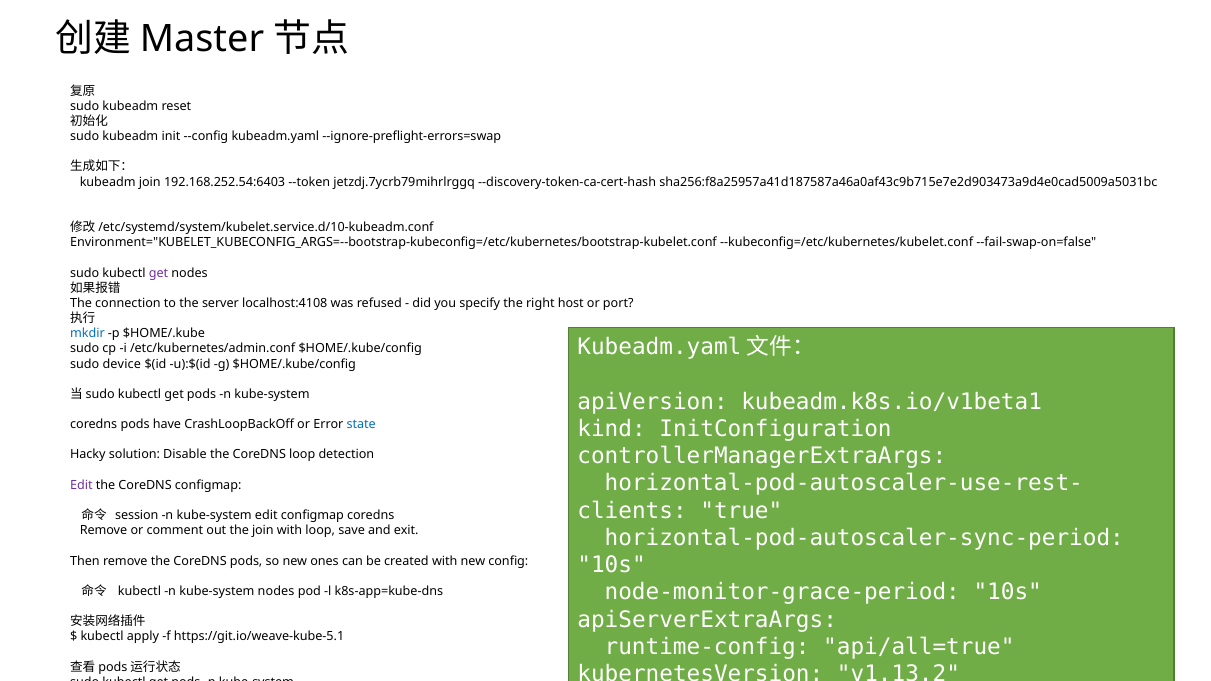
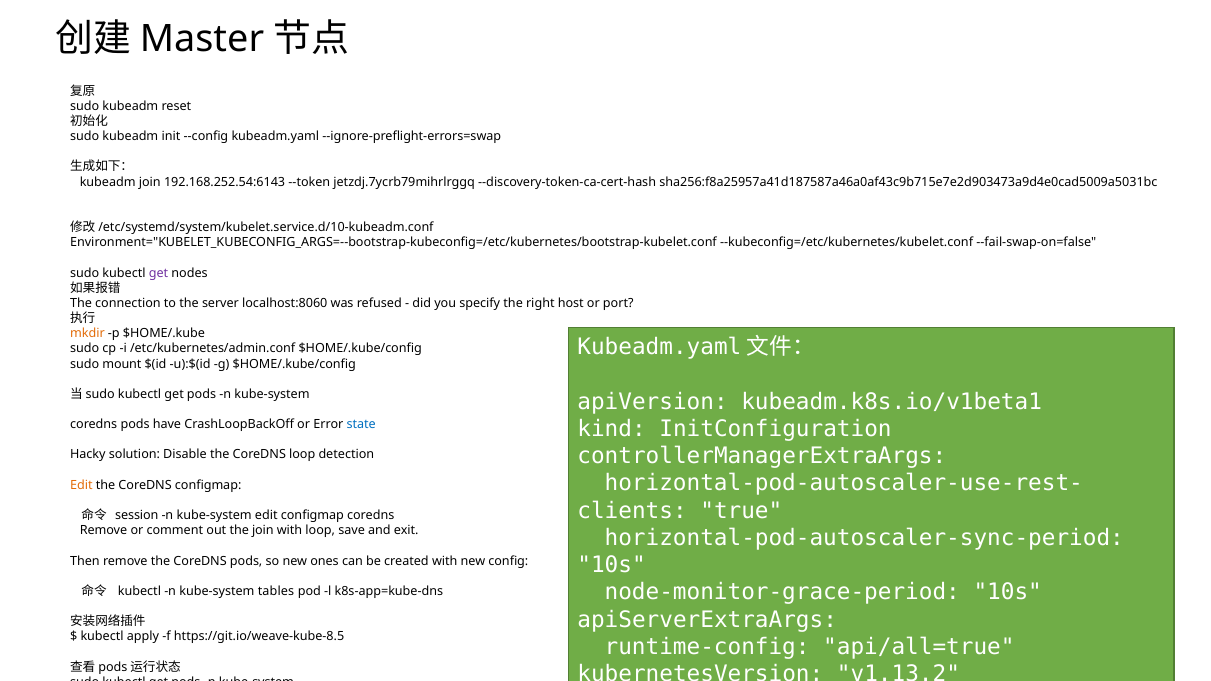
192.168.252.54:6403: 192.168.252.54:6403 -> 192.168.252.54:6143
localhost:4108: localhost:4108 -> localhost:8060
mkdir colour: blue -> orange
device: device -> mount
Edit at (81, 485) colour: purple -> orange
kube-system nodes: nodes -> tables
https://git.io/weave-kube-5.1: https://git.io/weave-kube-5.1 -> https://git.io/weave-kube-8.5
